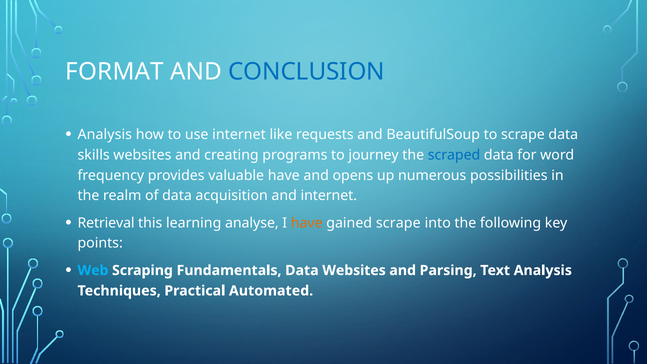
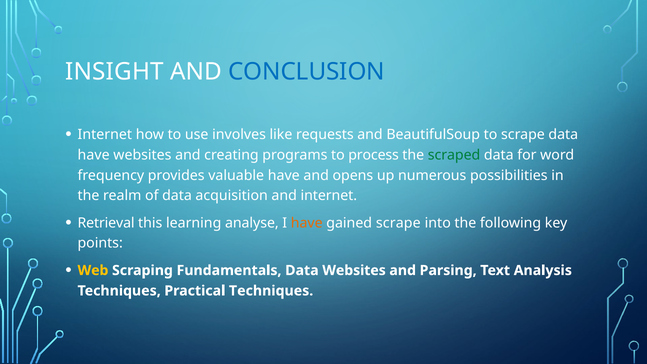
FORMAT: FORMAT -> INSIGHT
Analysis at (105, 135): Analysis -> Internet
use internet: internet -> involves
skills at (94, 155): skills -> have
journey: journey -> process
scraped colour: blue -> green
Web colour: light blue -> yellow
Practical Automated: Automated -> Techniques
